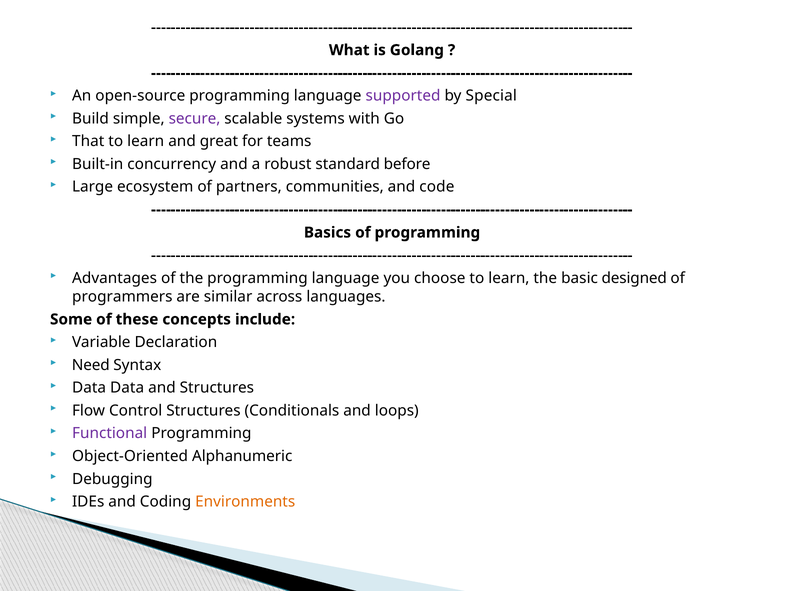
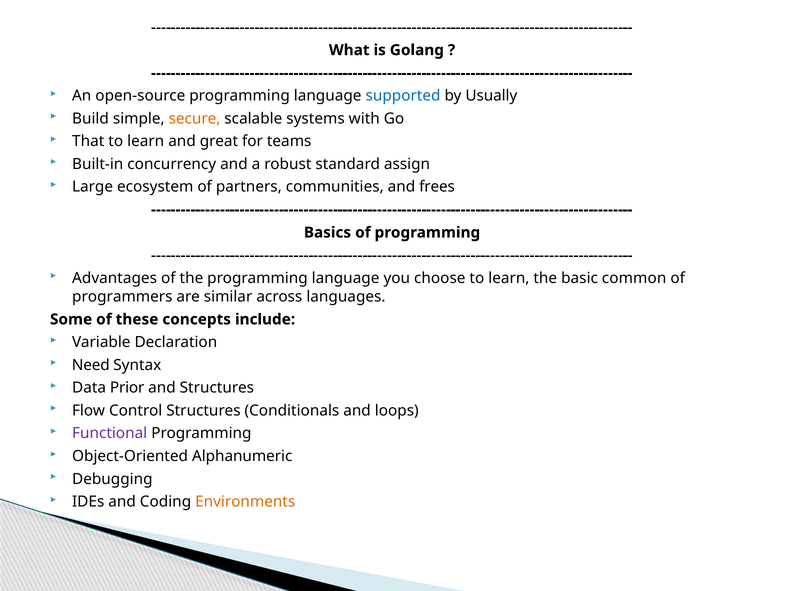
supported colour: purple -> blue
Special: Special -> Usually
secure colour: purple -> orange
before: before -> assign
code: code -> frees
designed: designed -> common
Data Data: Data -> Prior
